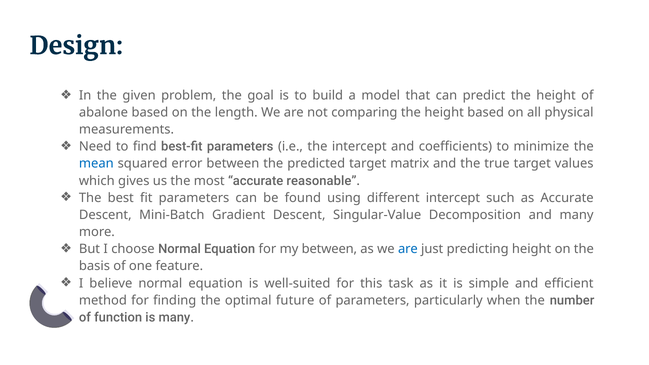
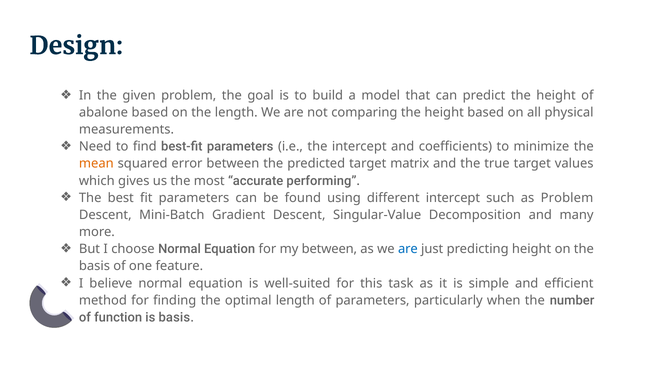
mean colour: blue -> orange
reasonable: reasonable -> performing
as Accurate: Accurate -> Problem
optimal future: future -> length
is many: many -> basis
